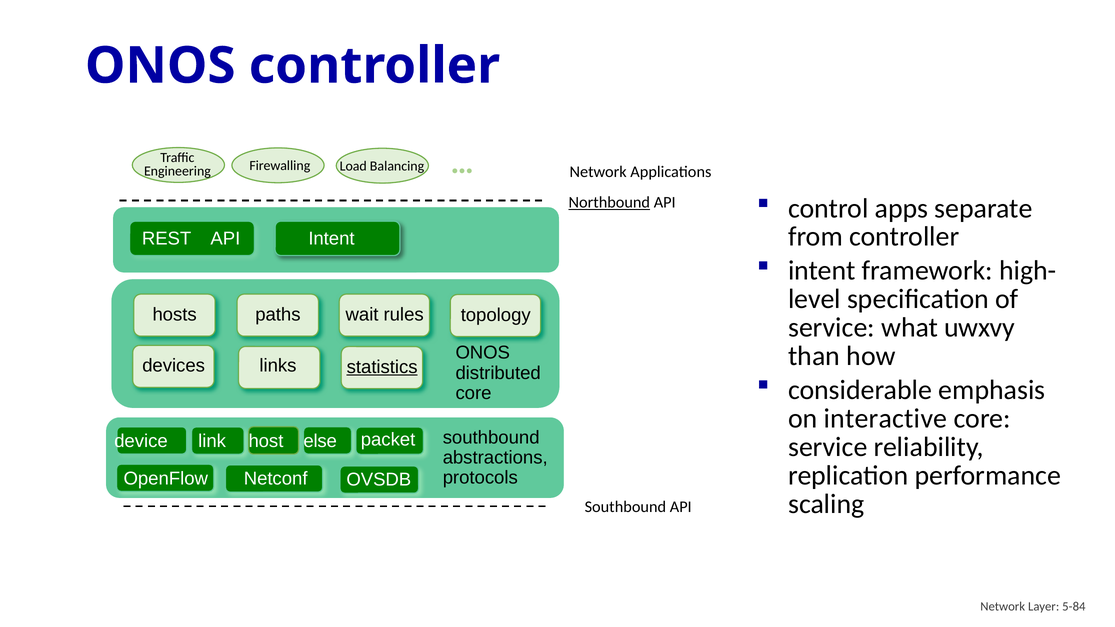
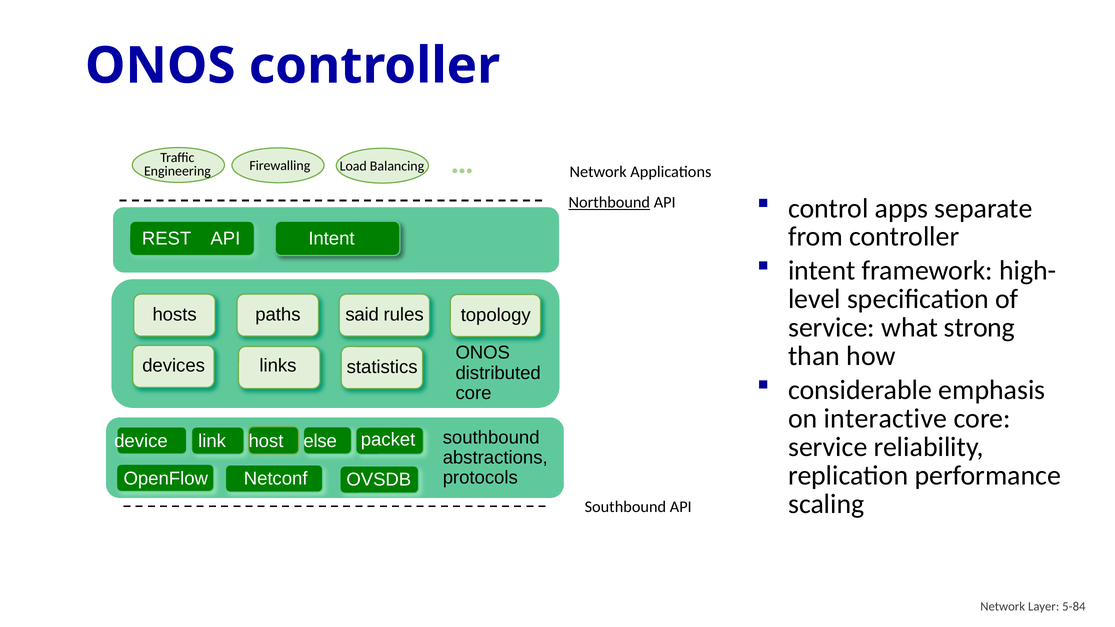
wait: wait -> said
uwxvy: uwxvy -> strong
statistics underline: present -> none
